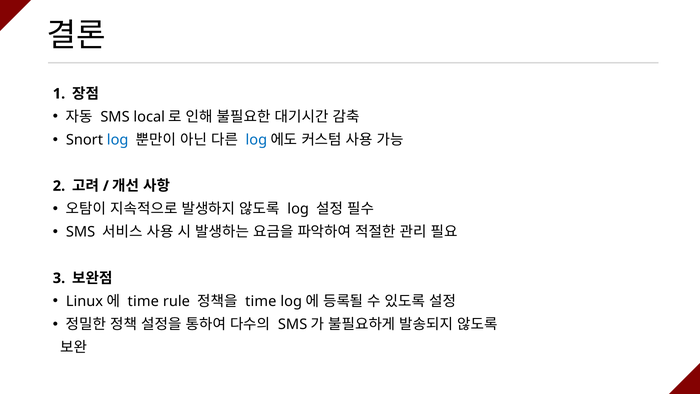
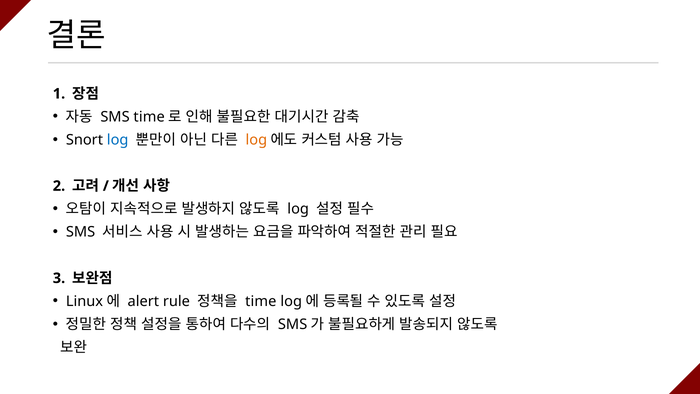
SMS local: local -> time
log at (256, 140) colour: blue -> orange
time at (143, 301): time -> alert
